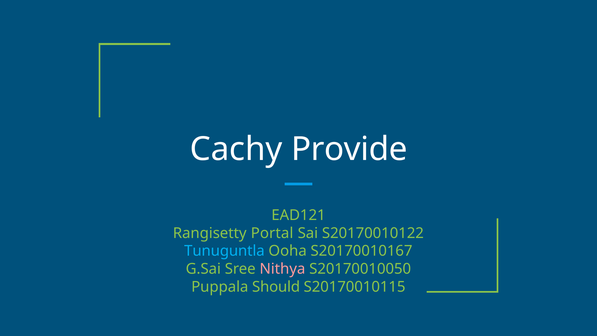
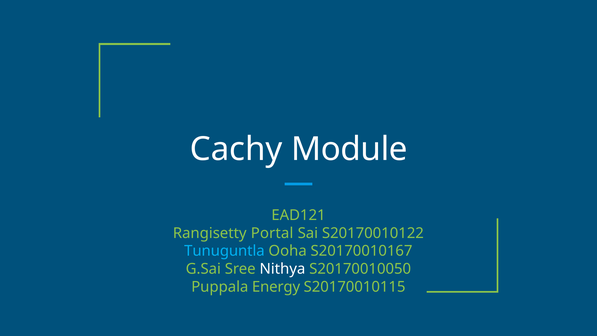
Provide: Provide -> Module
Nithya colour: pink -> white
Should: Should -> Energy
